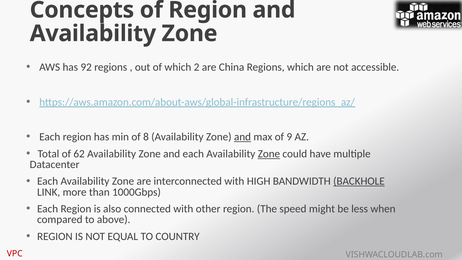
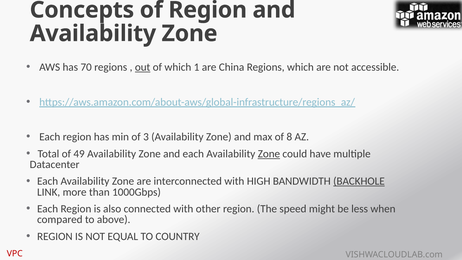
92: 92 -> 70
out underline: none -> present
2: 2 -> 1
8: 8 -> 3
and at (242, 137) underline: present -> none
9: 9 -> 8
62: 62 -> 49
